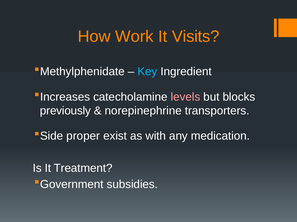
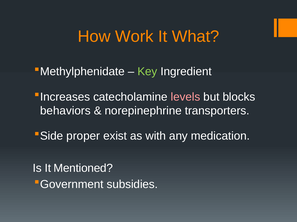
Visits: Visits -> What
Key colour: light blue -> light green
previously: previously -> behaviors
Treatment: Treatment -> Mentioned
